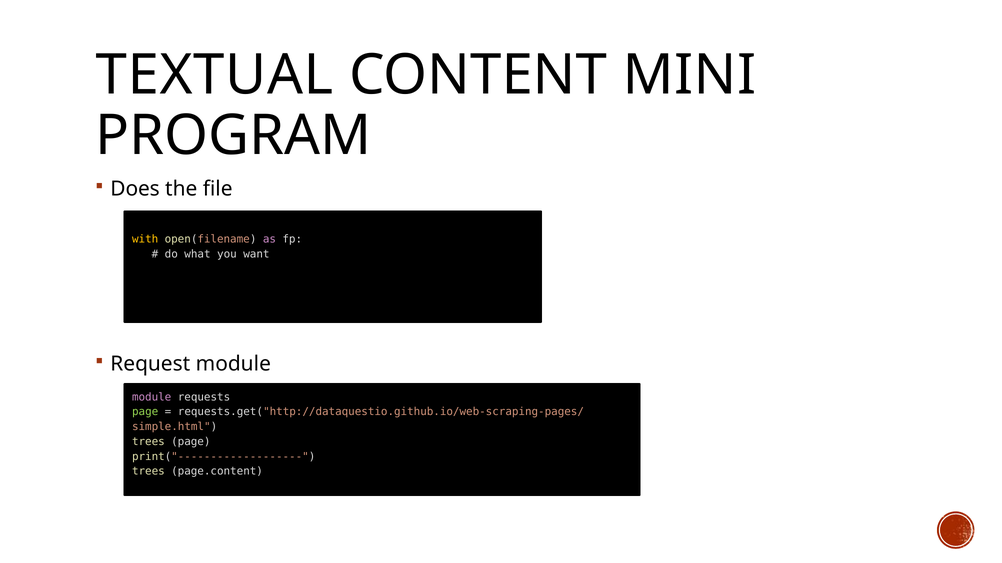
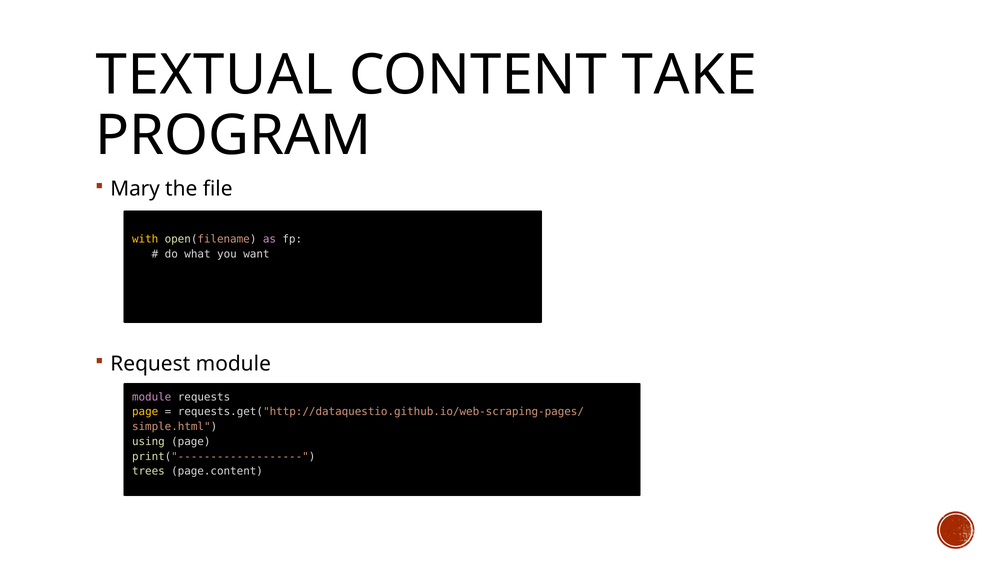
MINI: MINI -> TAKE
Does: Does -> Mary
page at (145, 412) colour: light green -> yellow
trees at (148, 442): trees -> using
